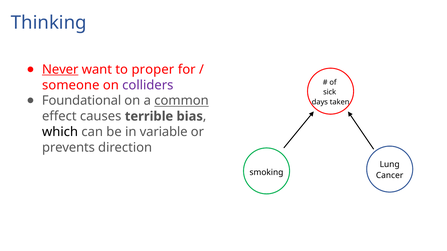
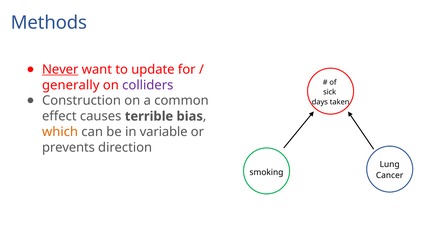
Thinking: Thinking -> Methods
proper: proper -> update
someone: someone -> generally
Foundational: Foundational -> Construction
common underline: present -> none
which colour: black -> orange
